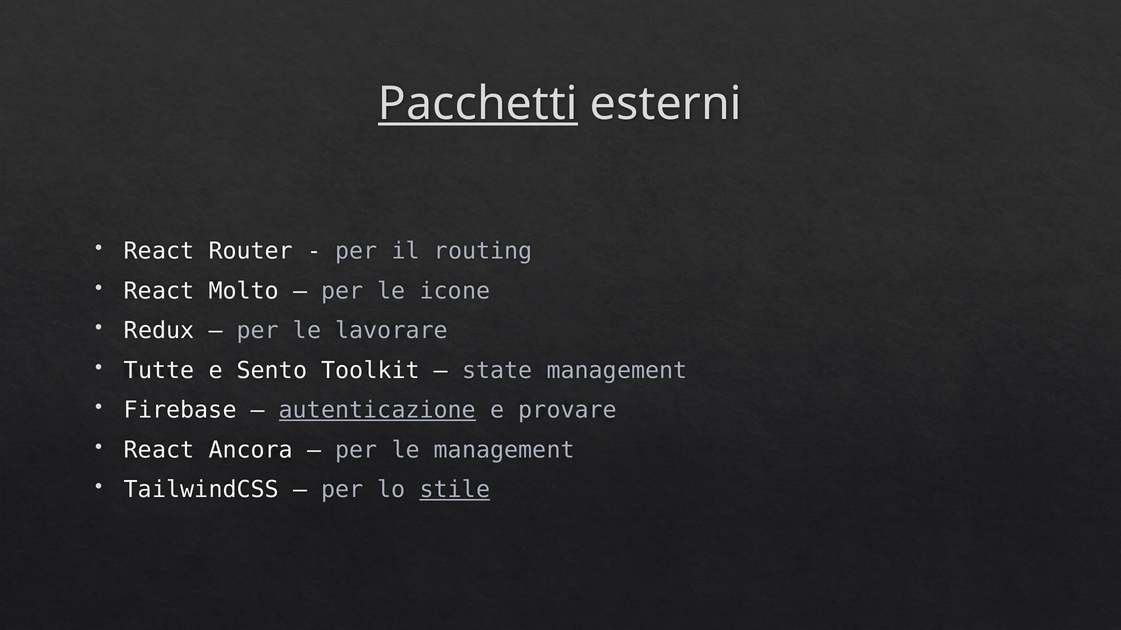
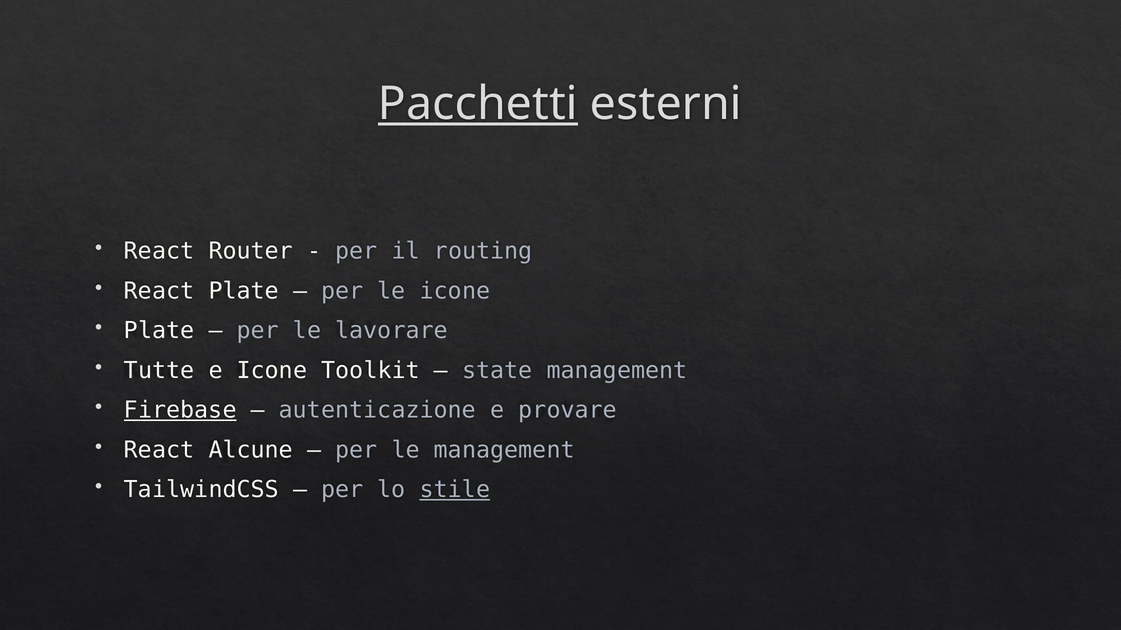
React Molto: Molto -> Plate
Redux at (159, 331): Redux -> Plate
e Sento: Sento -> Icone
Firebase underline: none -> present
autenticazione underline: present -> none
Ancora: Ancora -> Alcune
